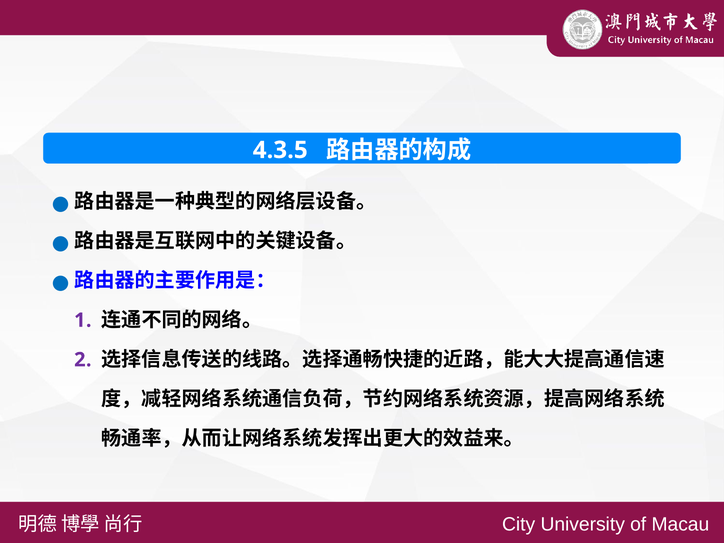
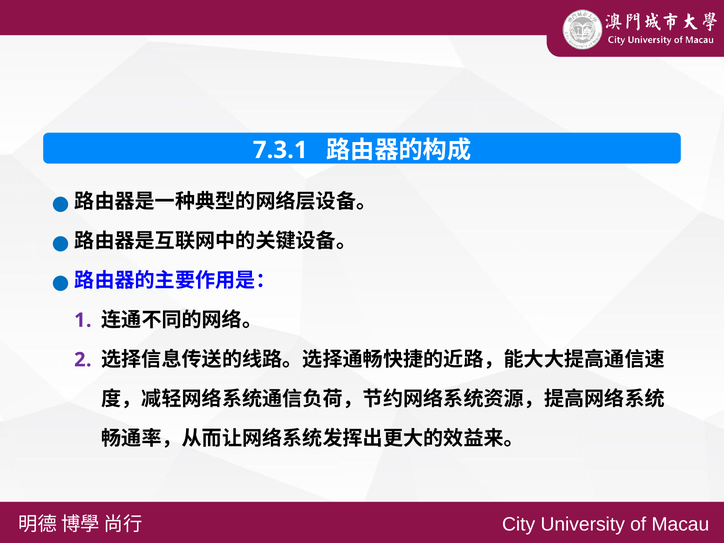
4.3.5: 4.3.5 -> 7.3.1
